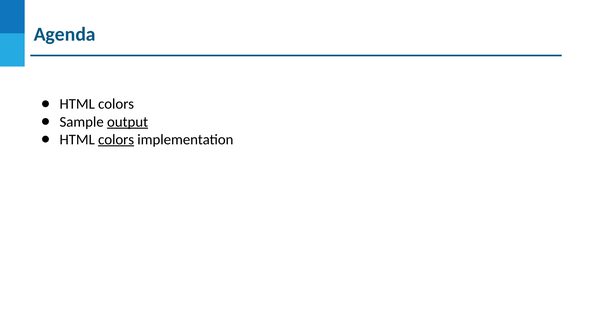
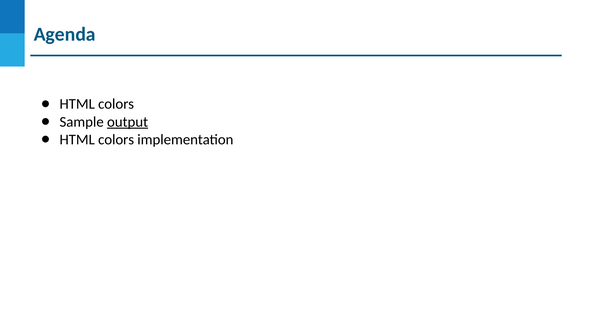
colors at (116, 140) underline: present -> none
